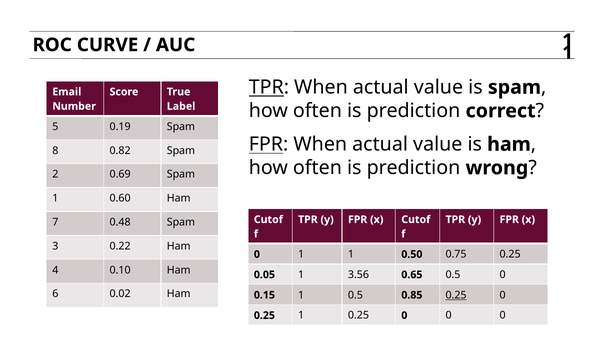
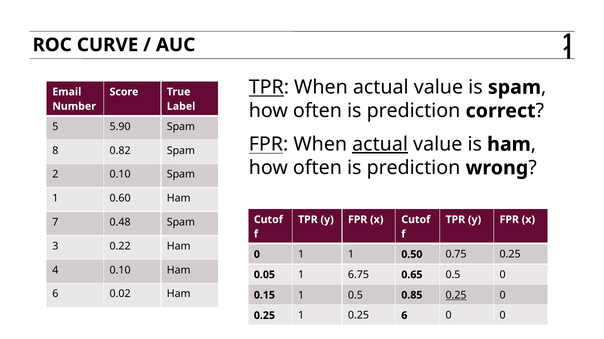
0.19: 0.19 -> 5.90
actual at (380, 144) underline: none -> present
2 0.69: 0.69 -> 0.10
3.56: 3.56 -> 6.75
1 0.25 0: 0 -> 6
